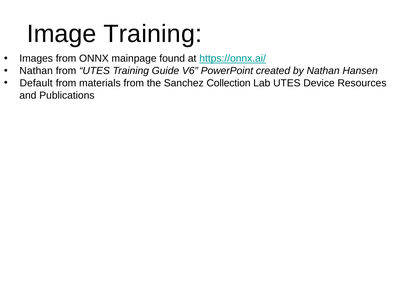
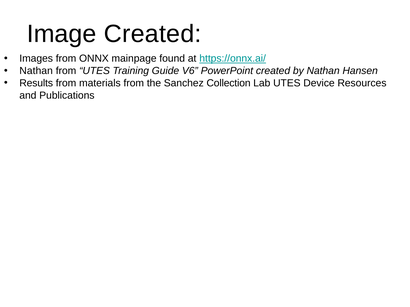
Image Training: Training -> Created
Default: Default -> Results
